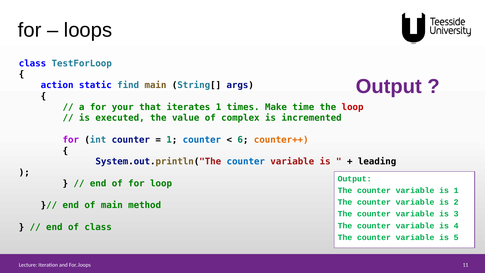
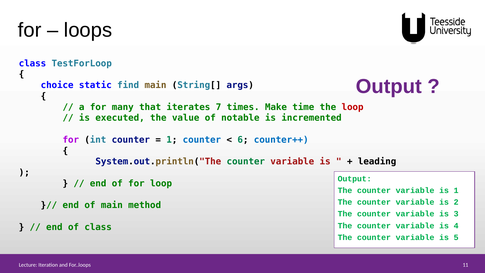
action: action -> choice
your: your -> many
iterates 1: 1 -> 7
complex: complex -> notable
counter++ colour: orange -> blue
counter at (246, 162) colour: blue -> green
